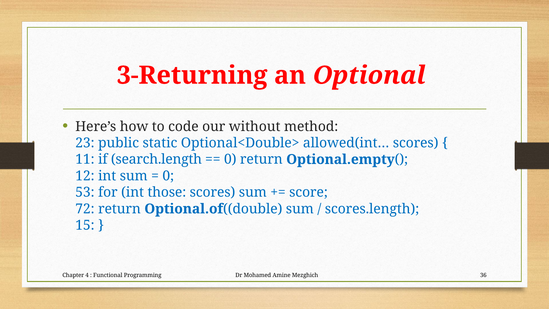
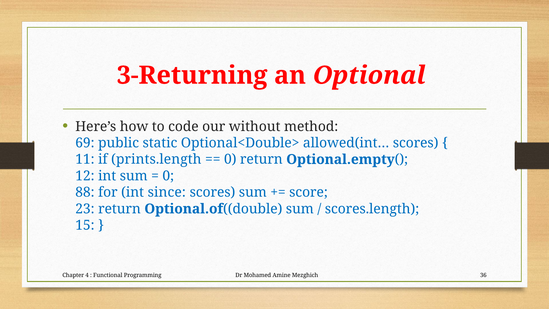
23: 23 -> 69
search.length: search.length -> prints.length
53: 53 -> 88
those: those -> since
72: 72 -> 23
